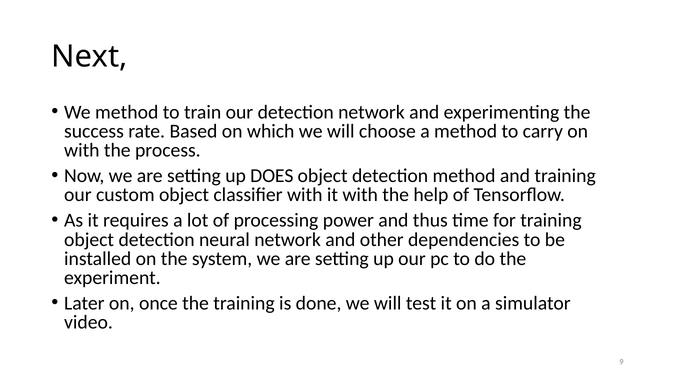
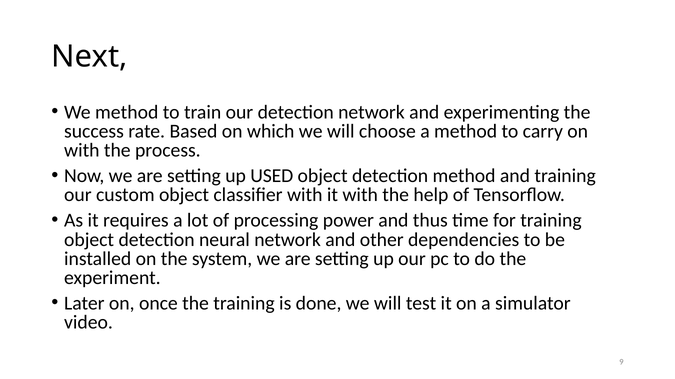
DOES: DOES -> USED
